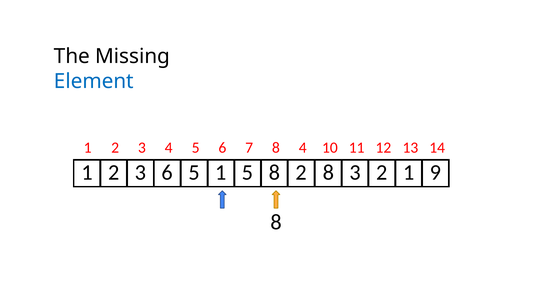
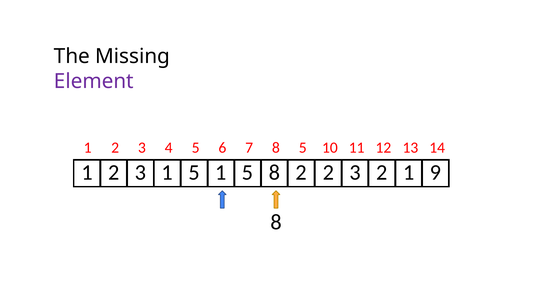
Element colour: blue -> purple
8 4: 4 -> 5
3 6: 6 -> 1
2 8: 8 -> 2
